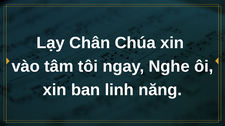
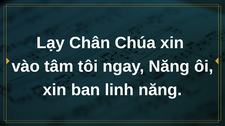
ngay Nghe: Nghe -> Năng
